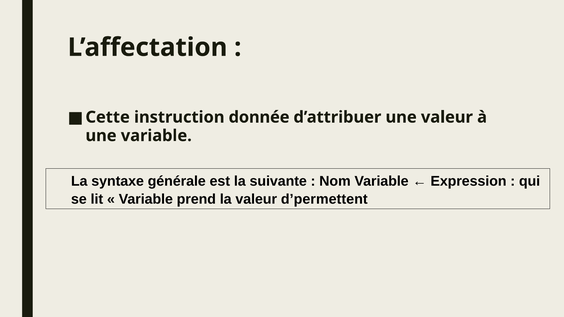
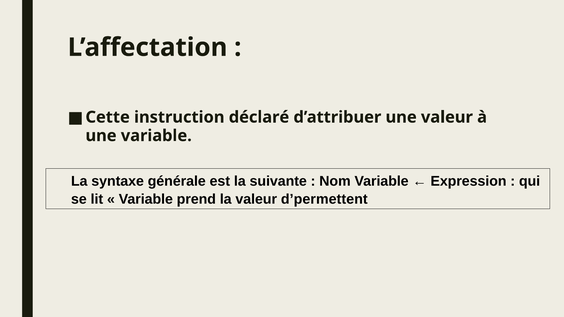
donnée: donnée -> déclaré
